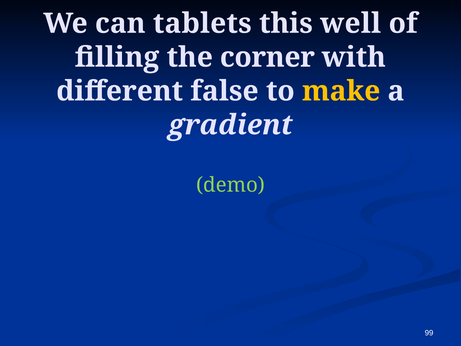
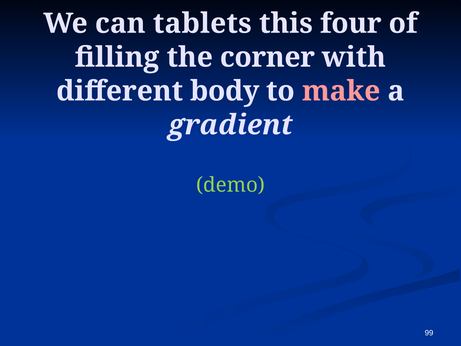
well: well -> four
false: false -> body
make colour: yellow -> pink
